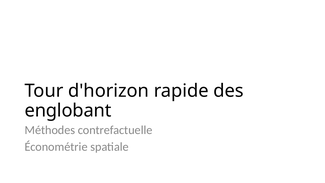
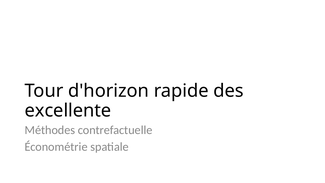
englobant: englobant -> excellente
